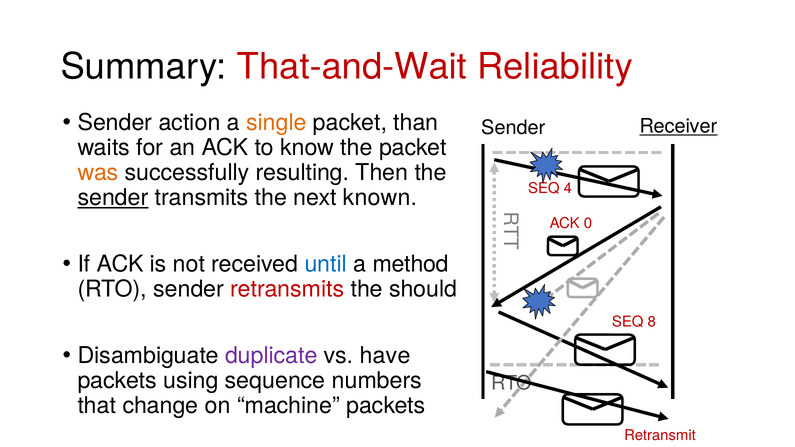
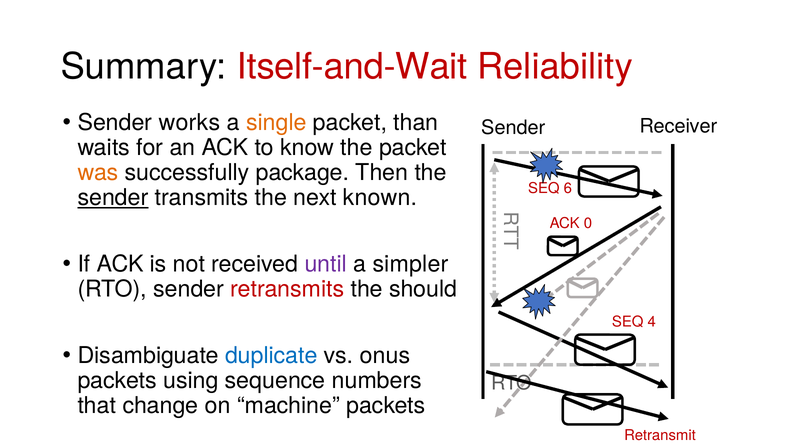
That-and-Wait: That-and-Wait -> Itself-and-Wait
action: action -> works
Receiver underline: present -> none
resulting: resulting -> package
4: 4 -> 6
until colour: blue -> purple
method: method -> simpler
8: 8 -> 4
duplicate colour: purple -> blue
have: have -> onus
